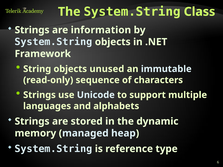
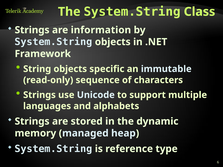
unused: unused -> specific
